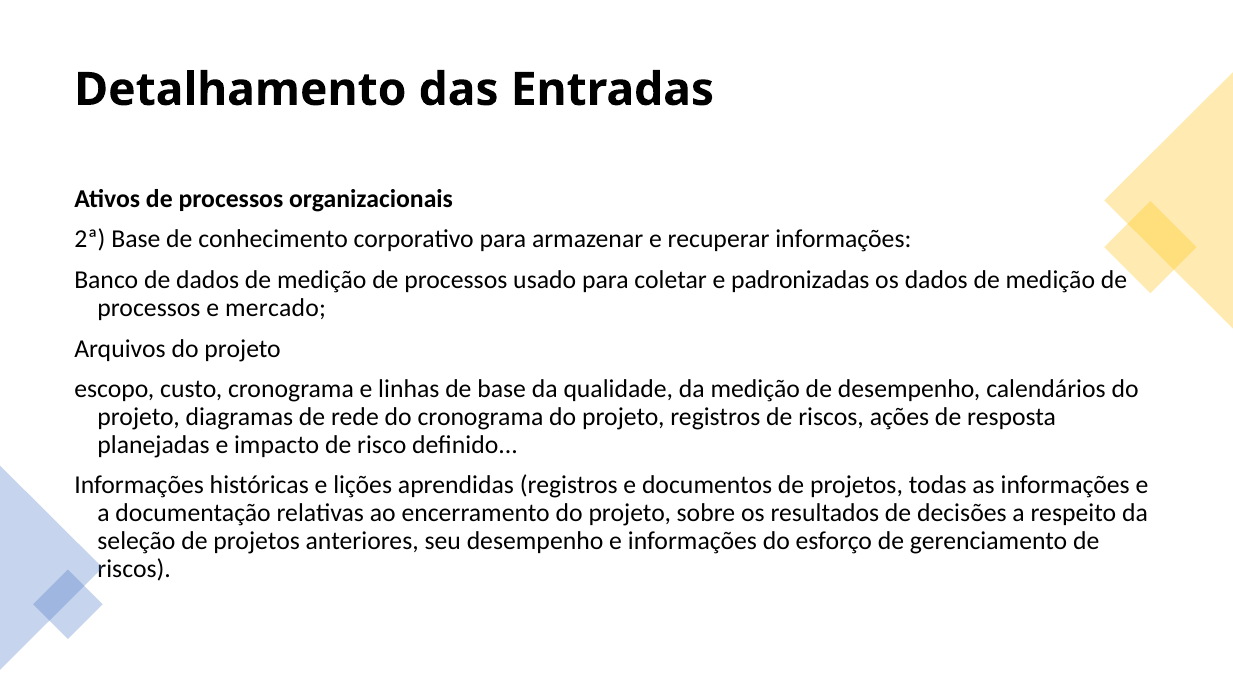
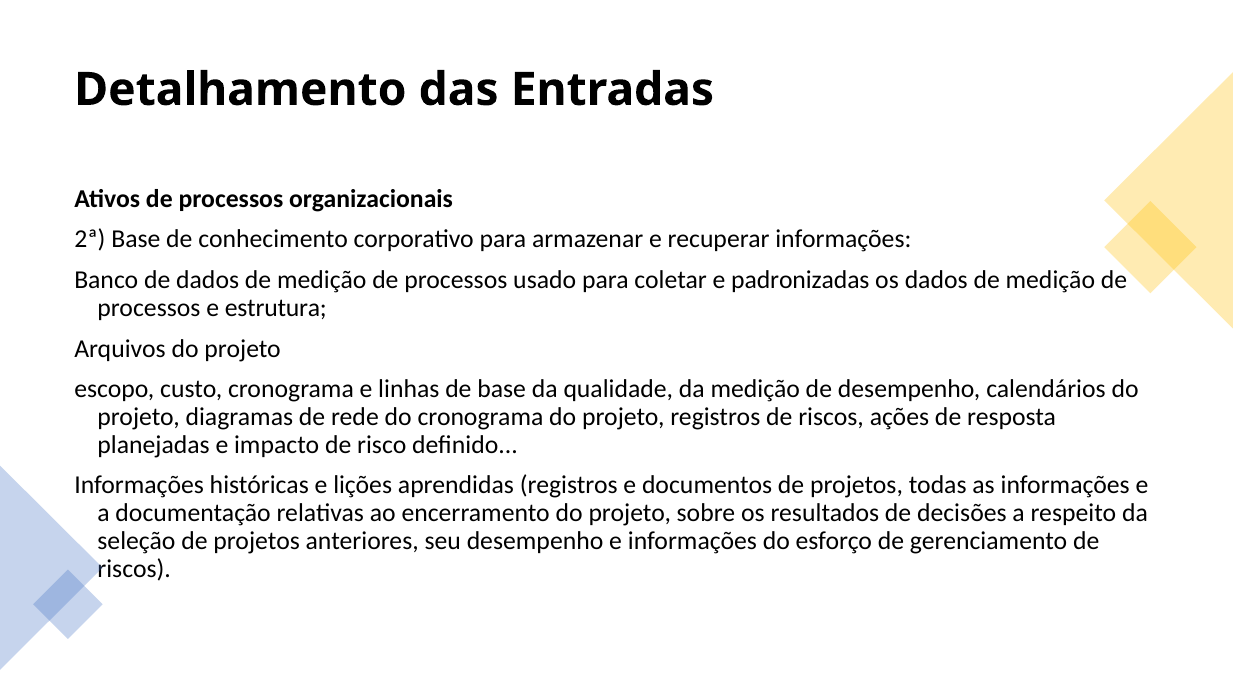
mercado: mercado -> estrutura
